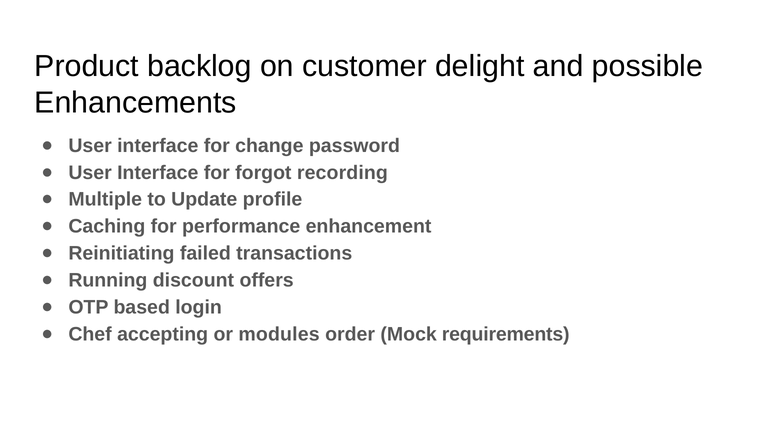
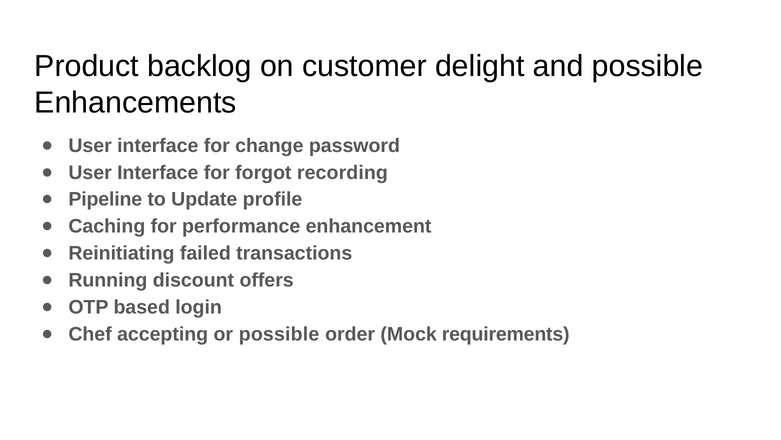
Multiple: Multiple -> Pipeline
or modules: modules -> possible
